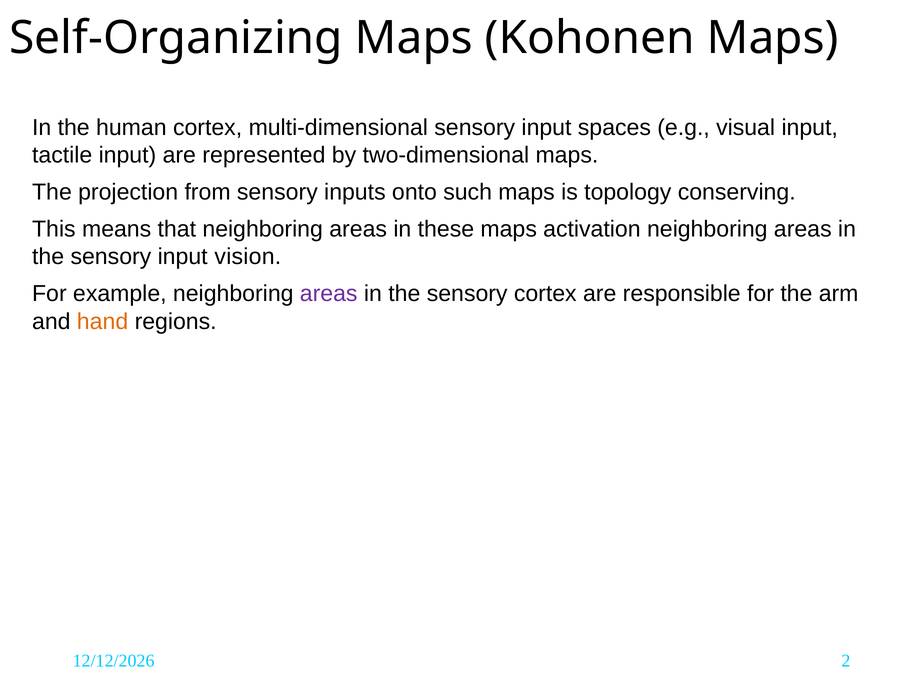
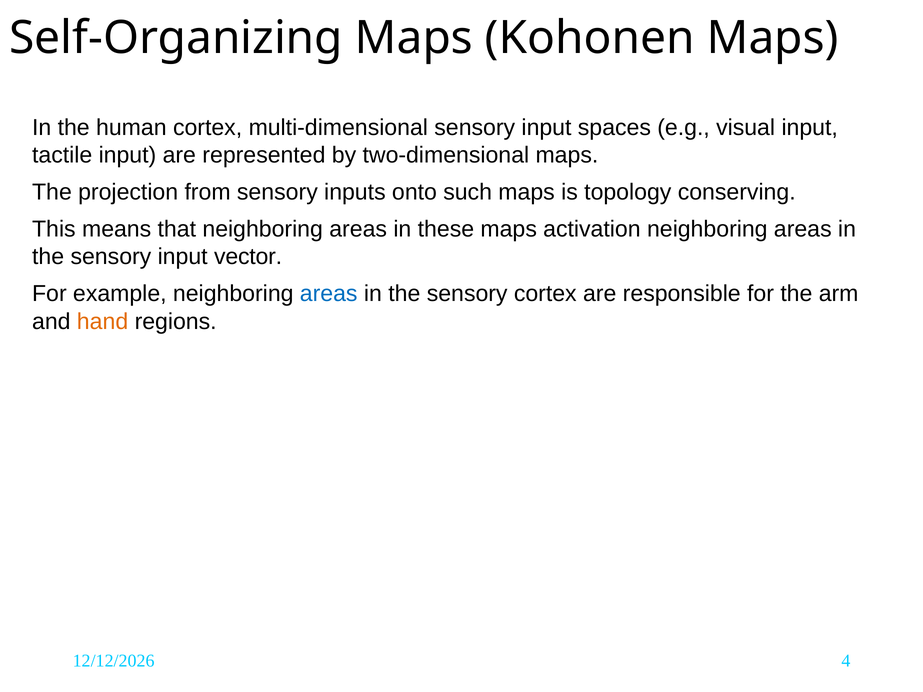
vision: vision -> vector
areas at (329, 294) colour: purple -> blue
2: 2 -> 4
